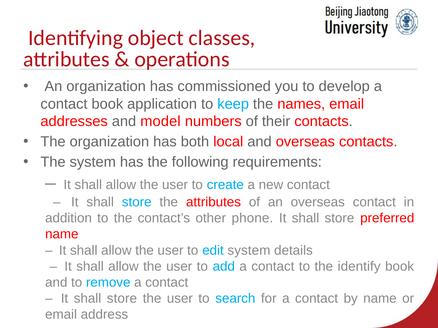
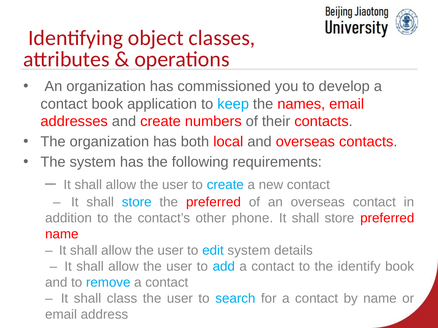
and model: model -> create
the attributes: attributes -> preferred
store at (122, 299): store -> class
